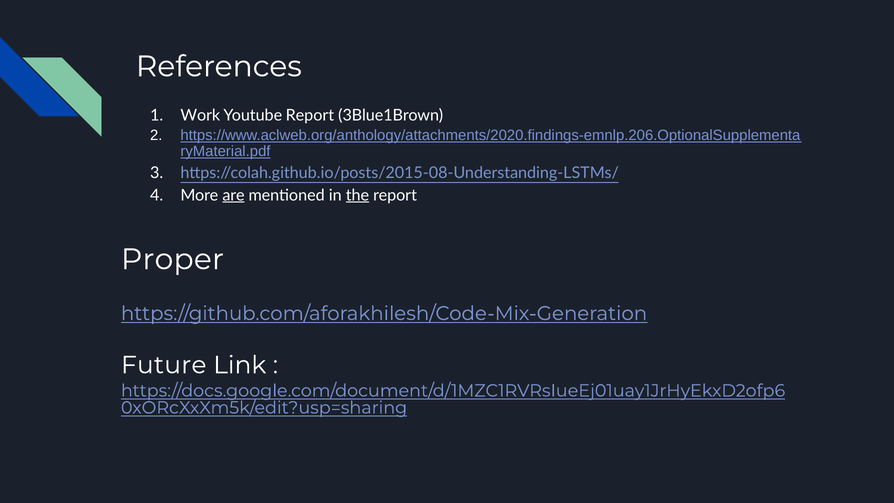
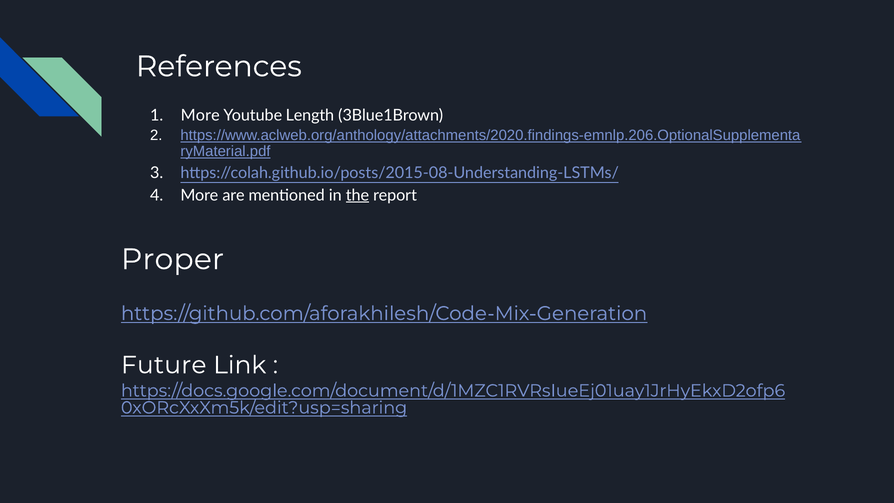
Work at (200, 115): Work -> More
Youtube Report: Report -> Length
are underline: present -> none
